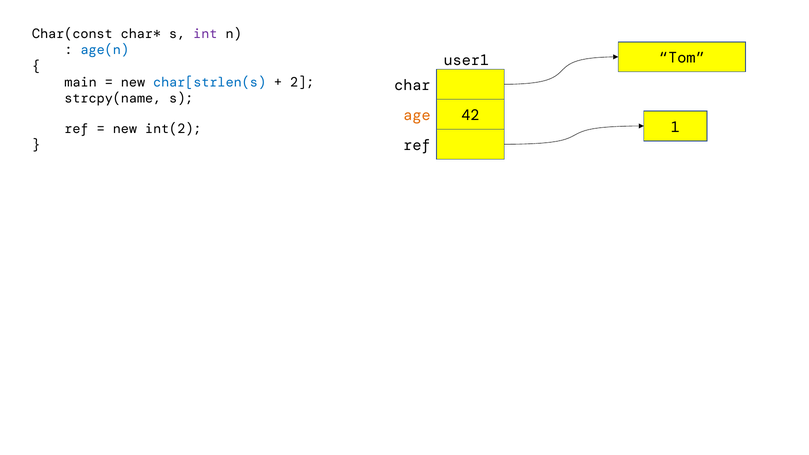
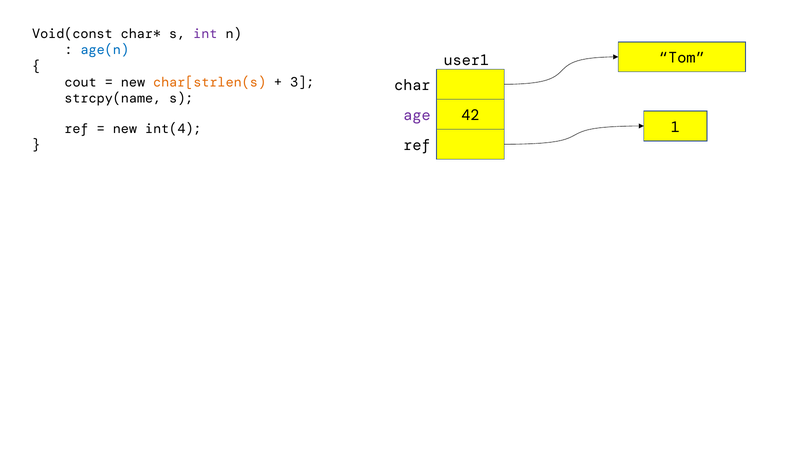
Char(const: Char(const -> Void(const
main: main -> cout
char[strlen(s colour: blue -> orange
2: 2 -> 3
age colour: orange -> purple
int(2: int(2 -> int(4
